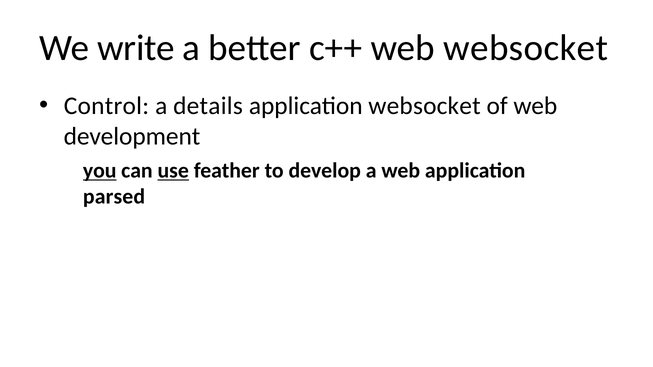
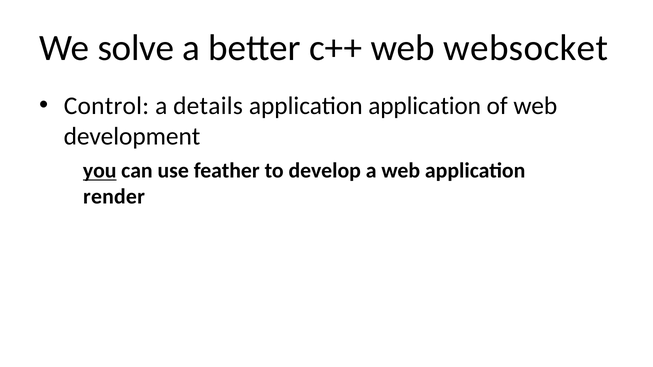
write: write -> solve
application websocket: websocket -> application
use underline: present -> none
parsed: parsed -> render
